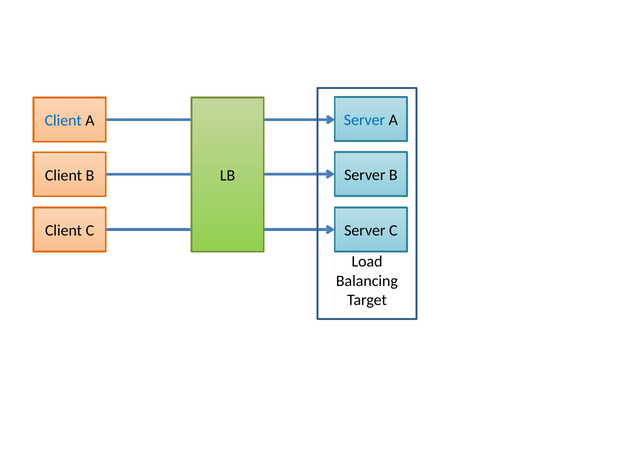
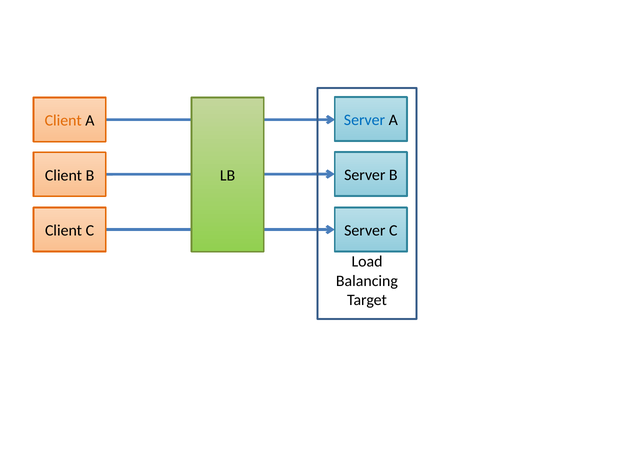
Client at (63, 121) colour: blue -> orange
